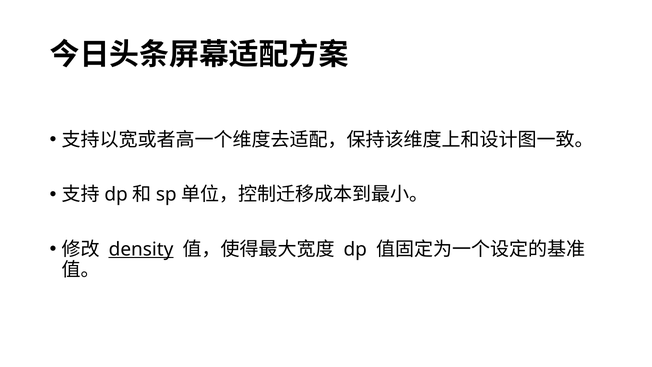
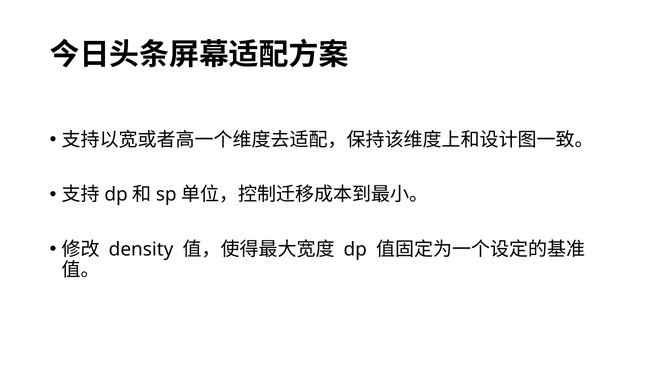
density underline: present -> none
